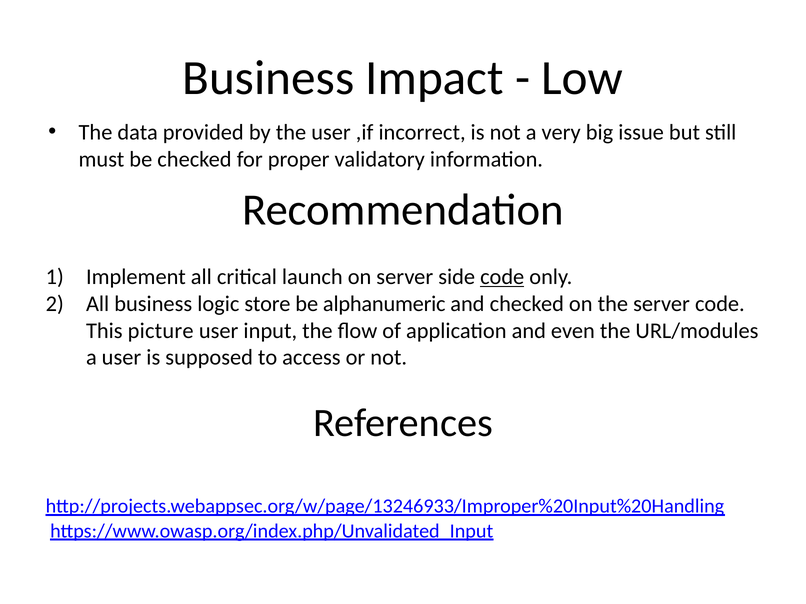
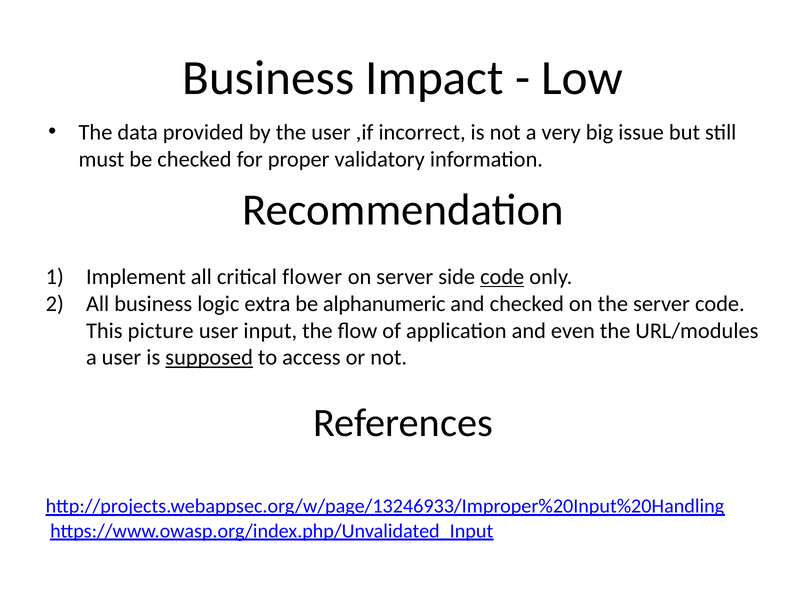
launch: launch -> flower
store: store -> extra
supposed underline: none -> present
